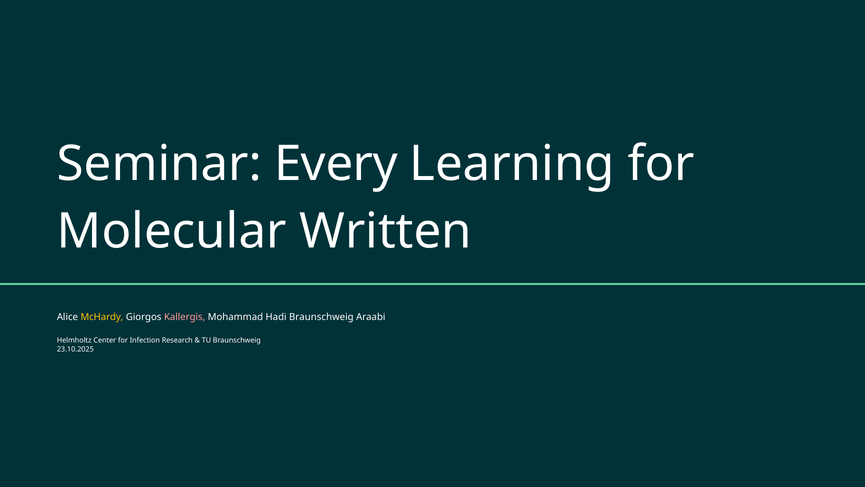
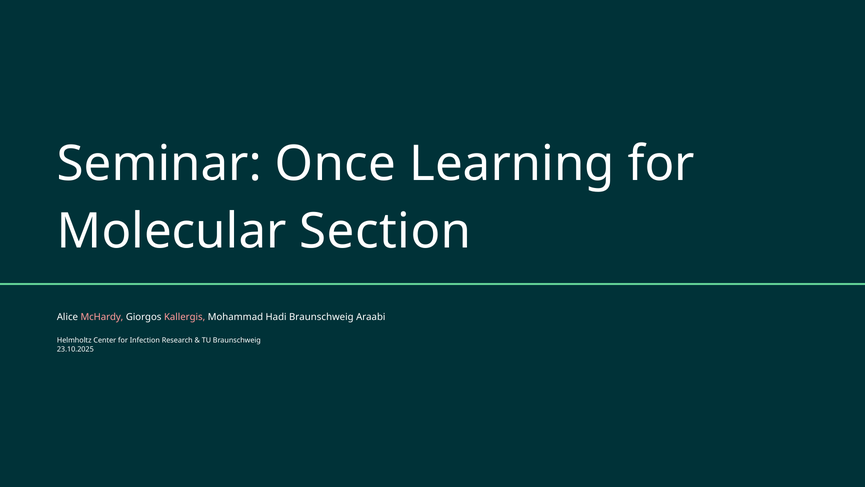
Every: Every -> Once
Written: Written -> Section
McHardy colour: yellow -> pink
